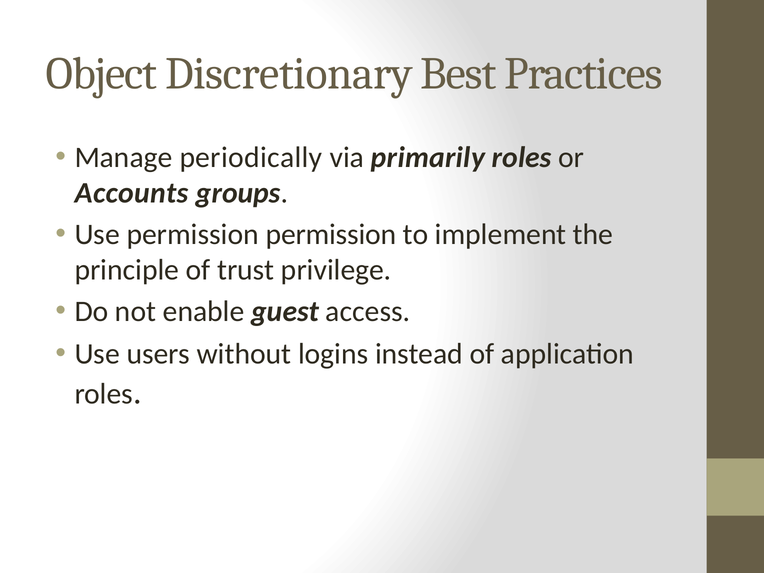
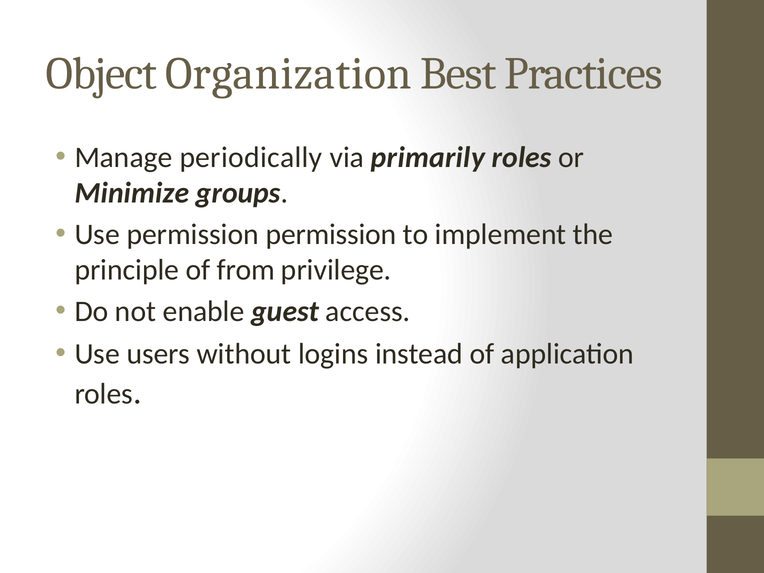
Discretionary: Discretionary -> Organization
Accounts: Accounts -> Minimize
trust: trust -> from
